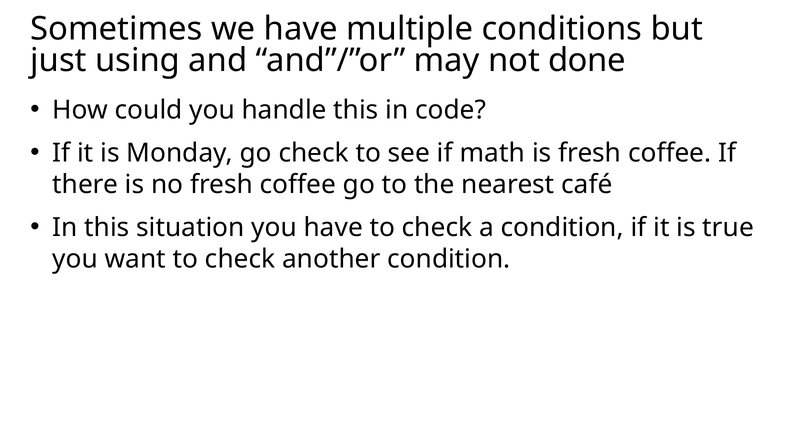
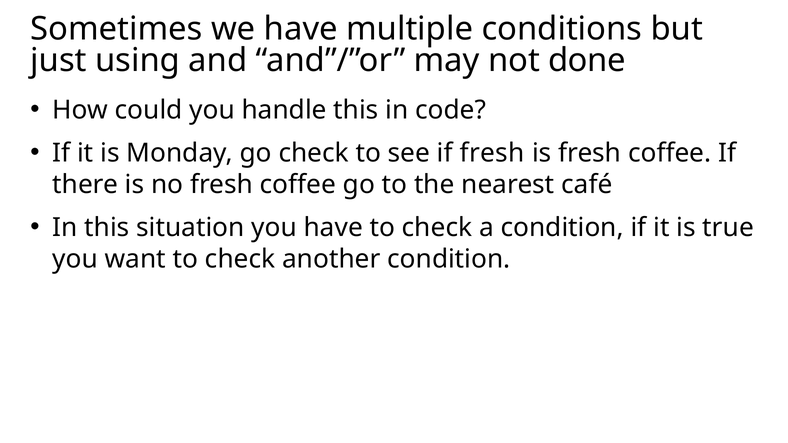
if math: math -> fresh
